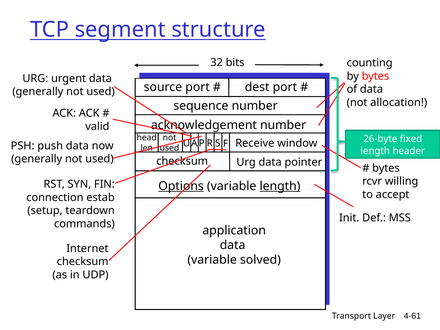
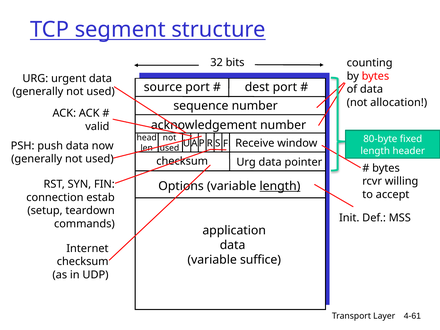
26-byte: 26-byte -> 80-byte
Options underline: present -> none
solved: solved -> suffice
